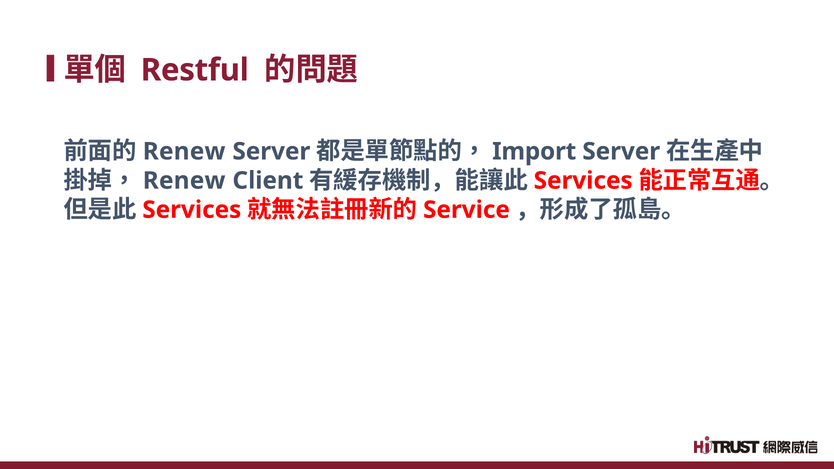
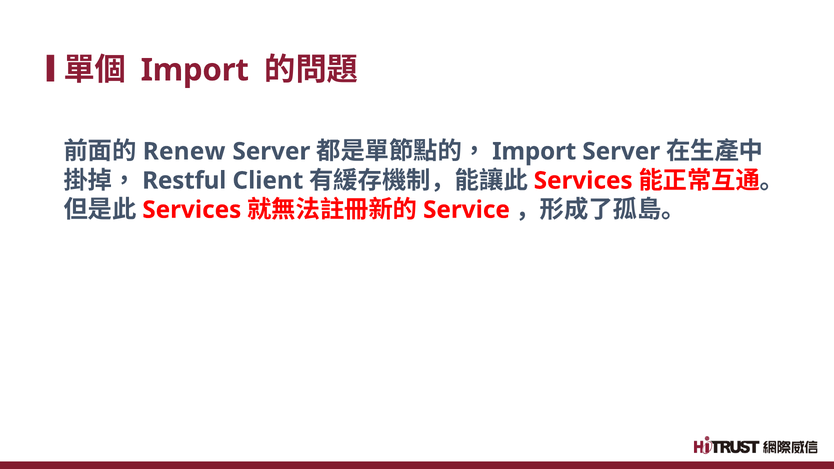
Restful at (195, 70): Restful -> Import
Renew at (184, 181): Renew -> Restful
